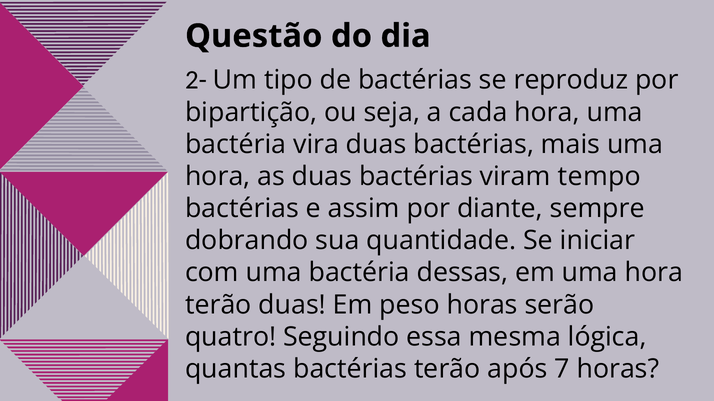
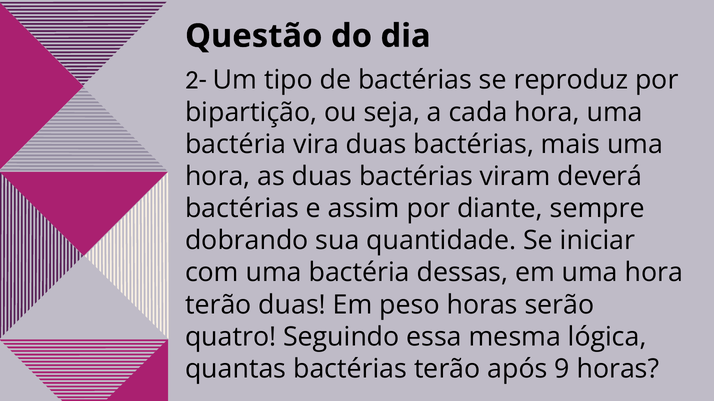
tempo: tempo -> deverá
7: 7 -> 9
